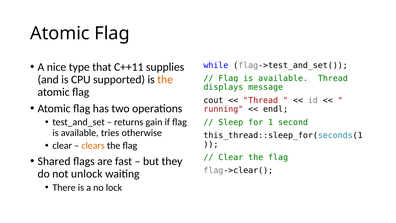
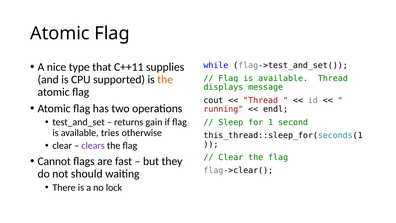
clears colour: orange -> purple
Shared: Shared -> Cannot
unlock: unlock -> should
